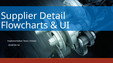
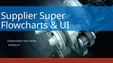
Detail: Detail -> Super
